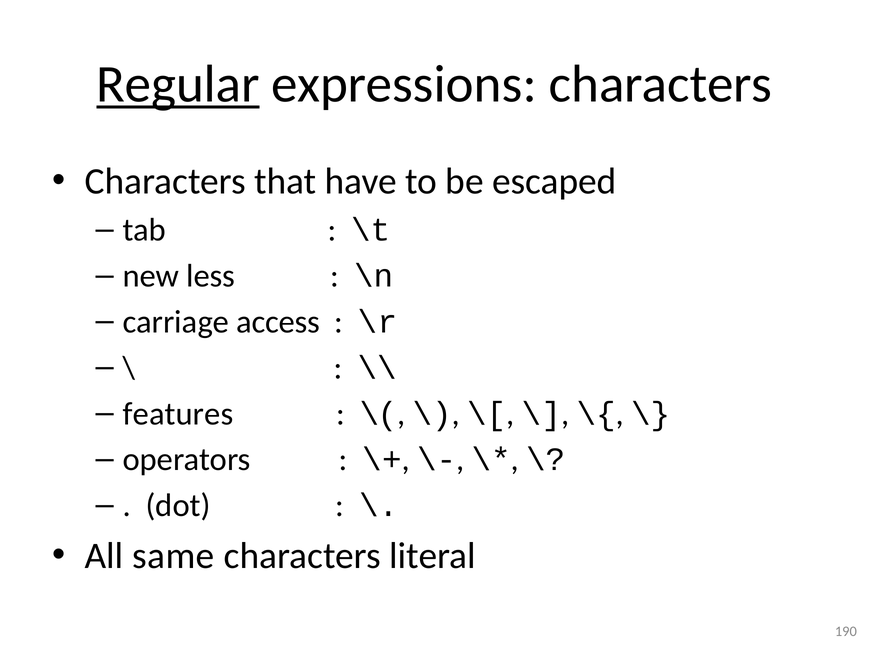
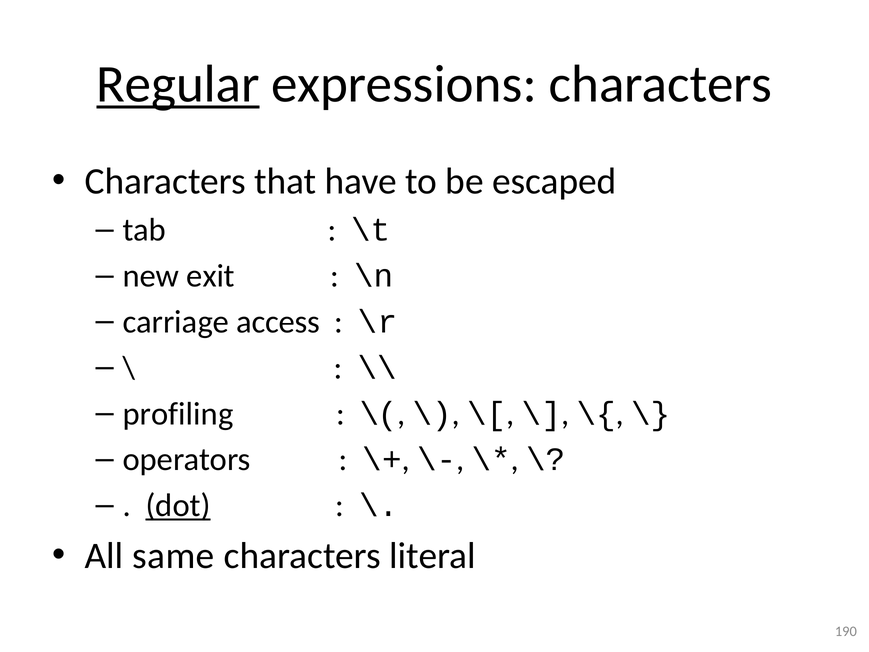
less: less -> exit
features: features -> profiling
dot underline: none -> present
